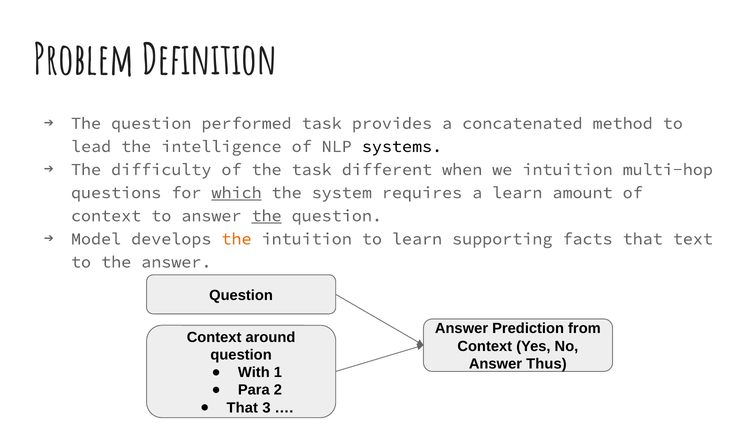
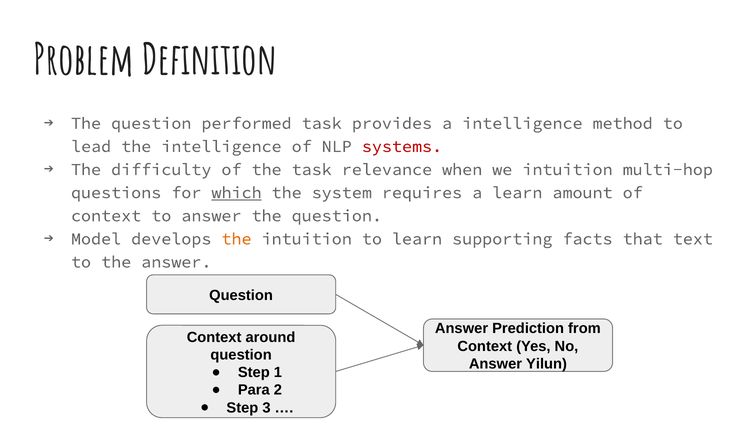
a concatenated: concatenated -> intelligence
systems colour: black -> red
different: different -> relevance
the at (267, 216) underline: present -> none
Thus: Thus -> Yilun
With at (254, 372): With -> Step
That at (242, 407): That -> Step
